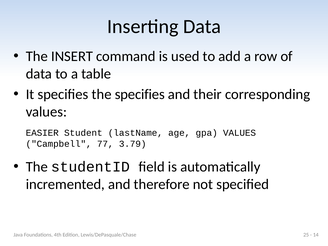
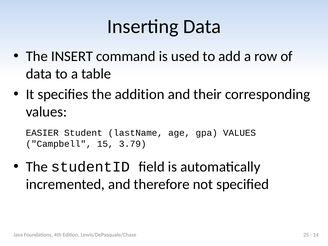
the specifies: specifies -> addition
77: 77 -> 15
